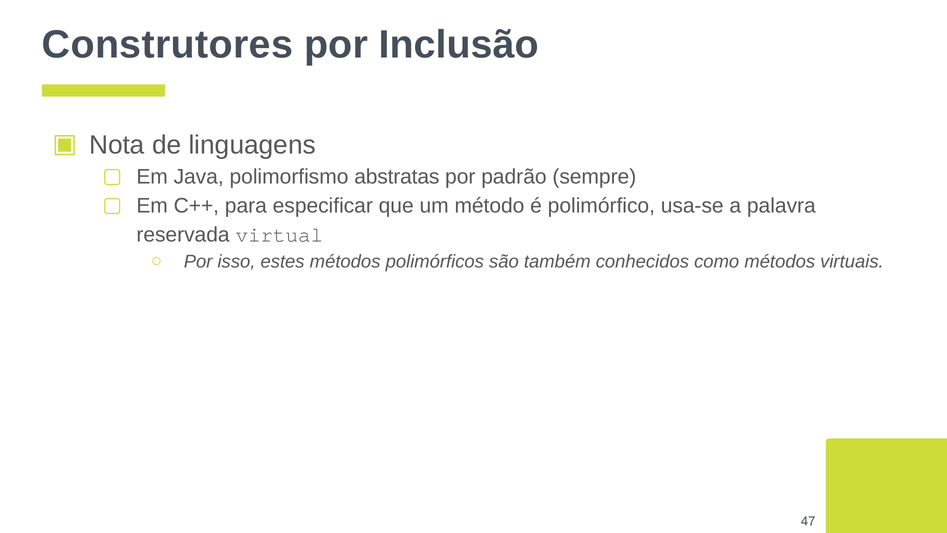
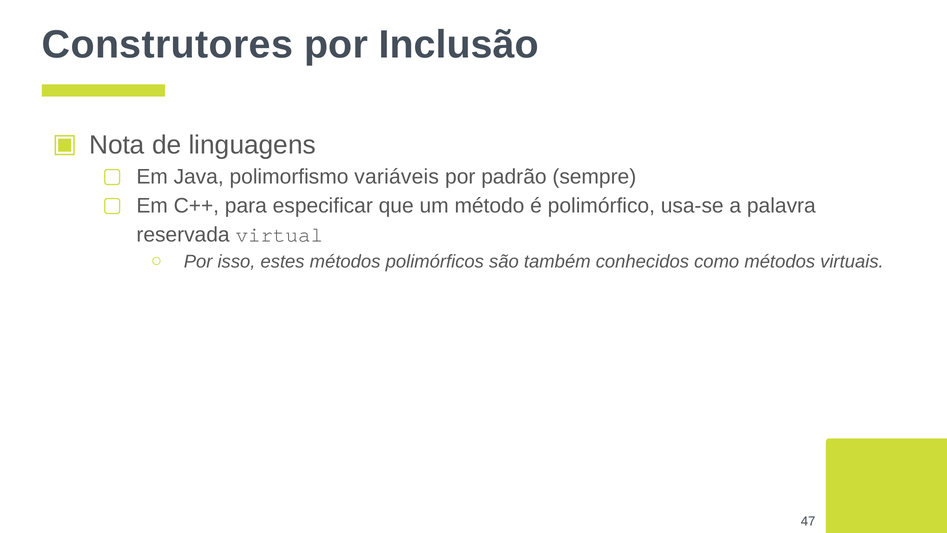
abstratas: abstratas -> variáveis
